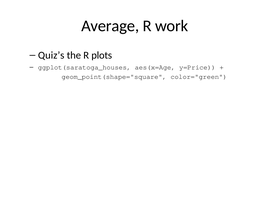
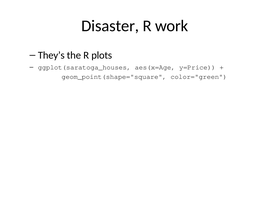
Average: Average -> Disaster
Quiz’s: Quiz’s -> They’s
